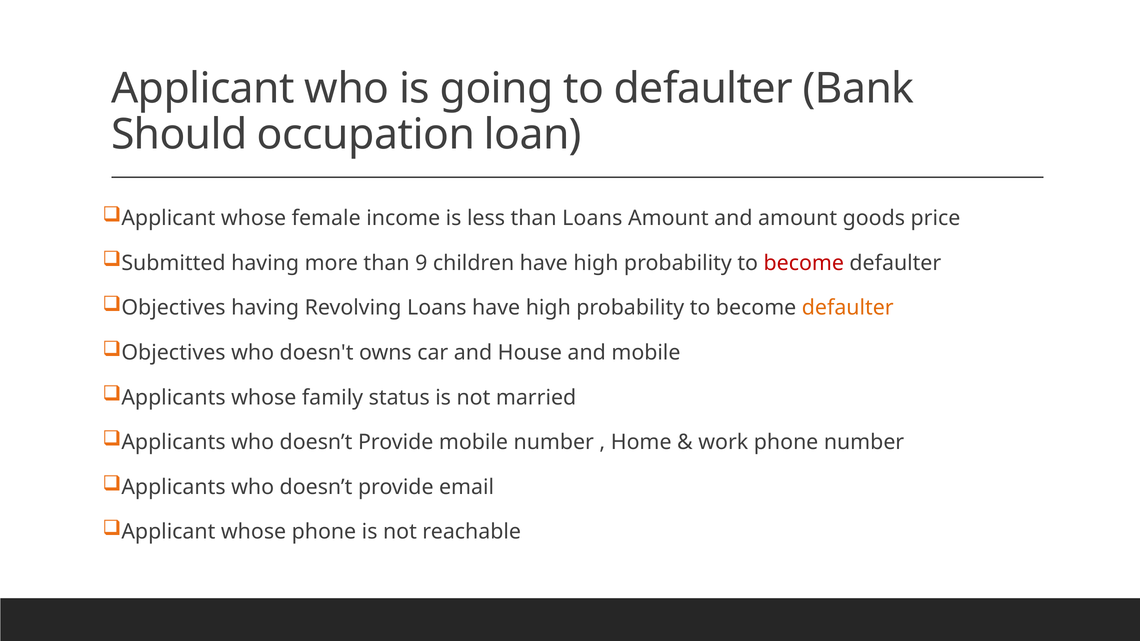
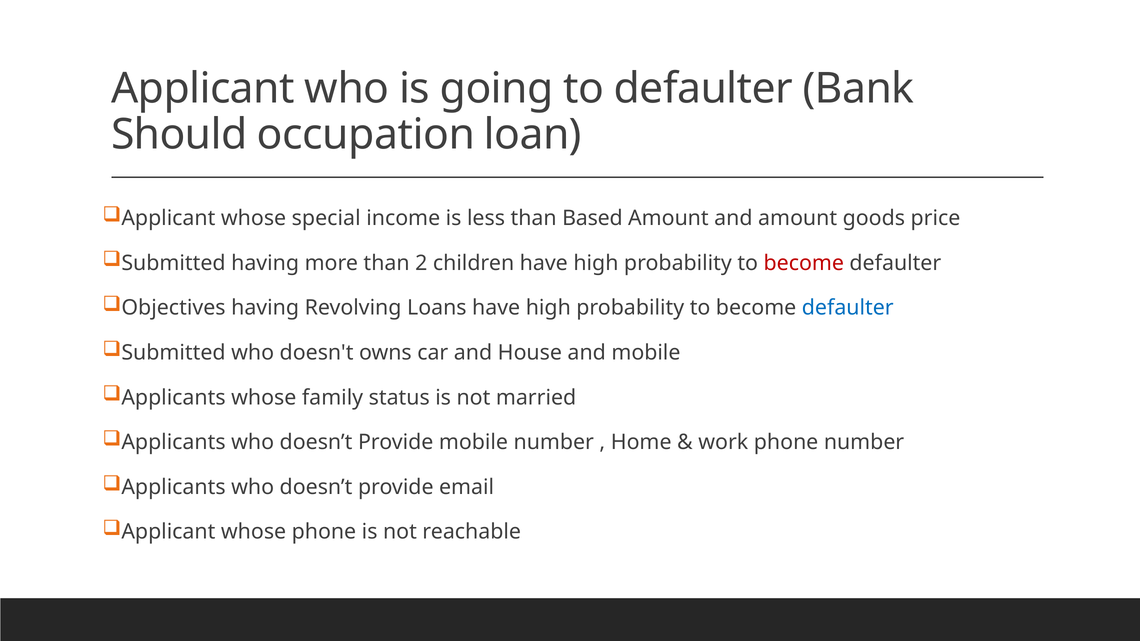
female: female -> special
than Loans: Loans -> Based
9: 9 -> 2
defaulter at (848, 308) colour: orange -> blue
Objectives at (173, 353): Objectives -> Submitted
